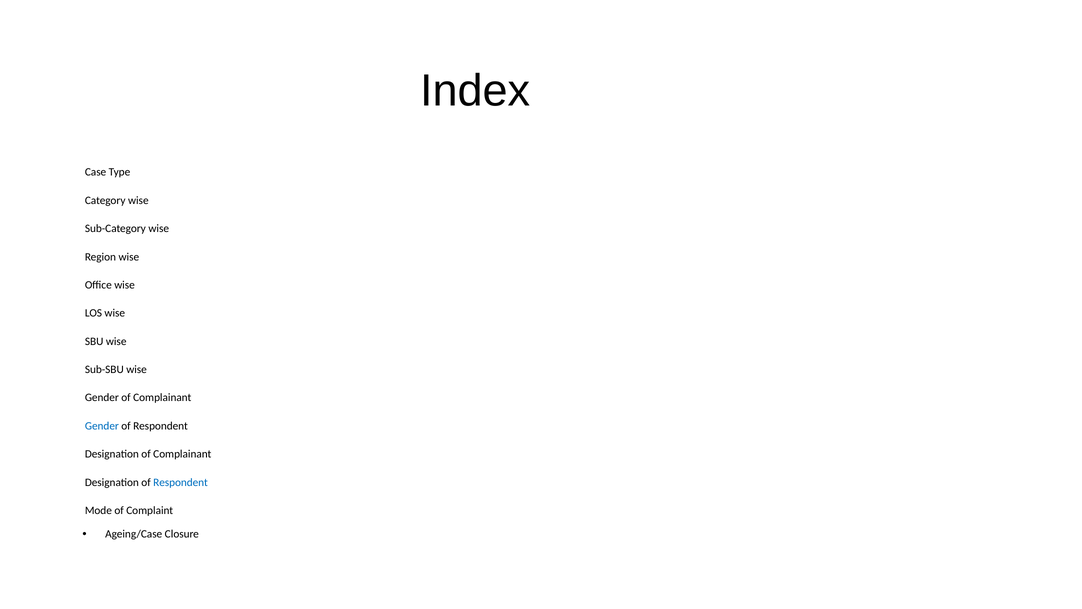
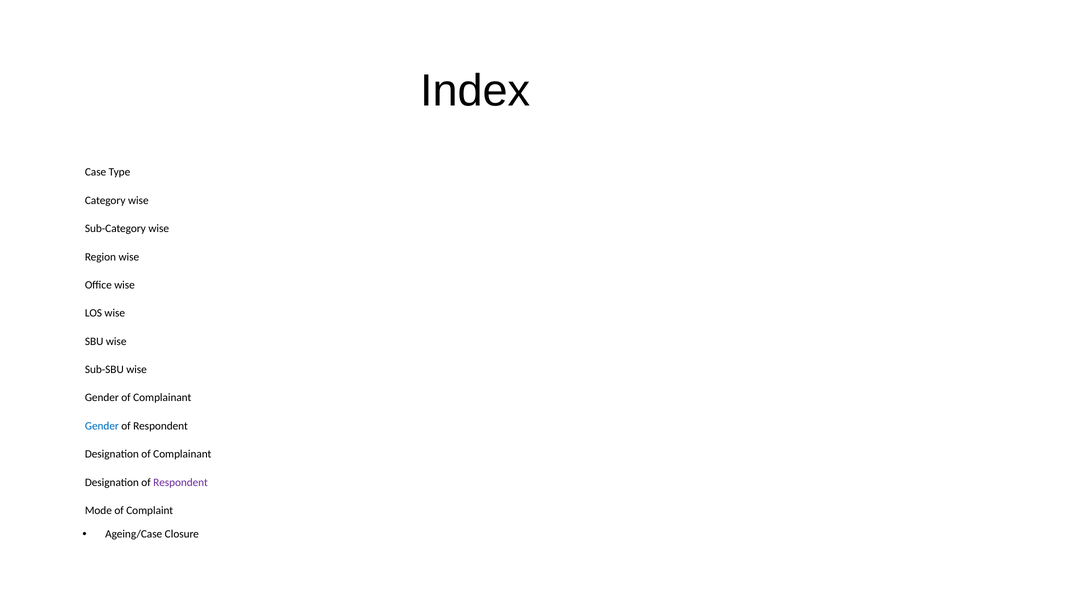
Respondent at (181, 482) colour: blue -> purple
